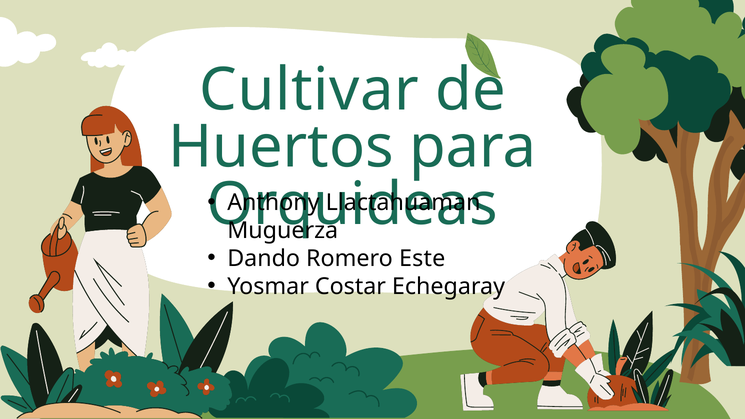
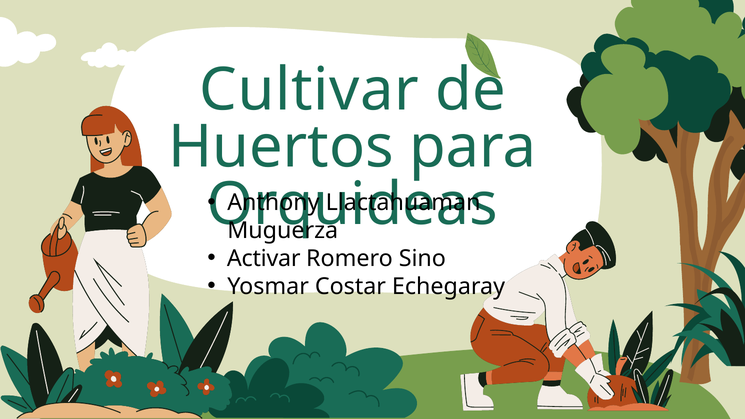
Dando: Dando -> Activar
Este: Este -> Sino
